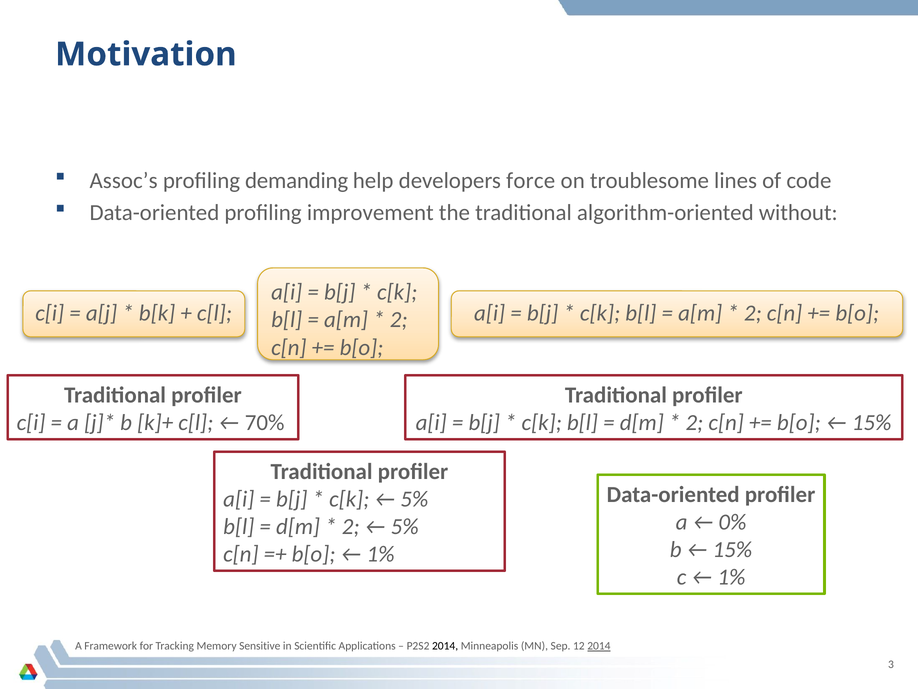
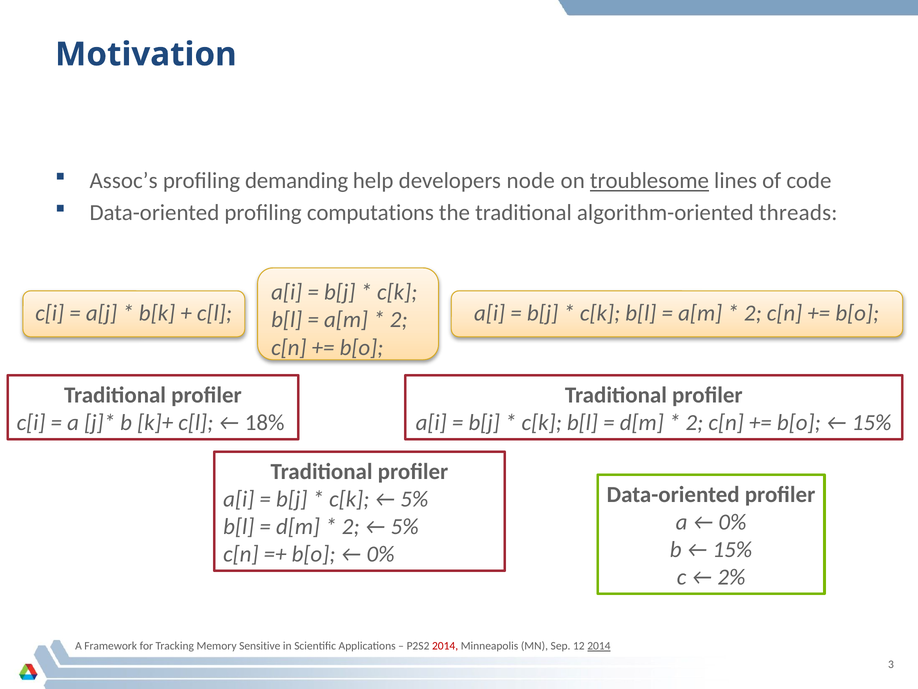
force: force -> node
troublesome underline: none -> present
improvement: improvement -> computations
without: without -> threads
70%: 70% -> 18%
1% at (381, 554): 1% -> 0%
1% at (731, 577): 1% -> 2%
2014 at (445, 645) colour: black -> red
